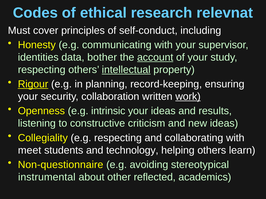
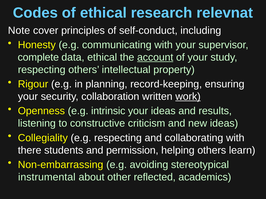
Must: Must -> Note
identities: identities -> complete
data bother: bother -> ethical
intellectual underline: present -> none
Rigour underline: present -> none
meet: meet -> there
technology: technology -> permission
Non-questionnaire: Non-questionnaire -> Non-embarrassing
